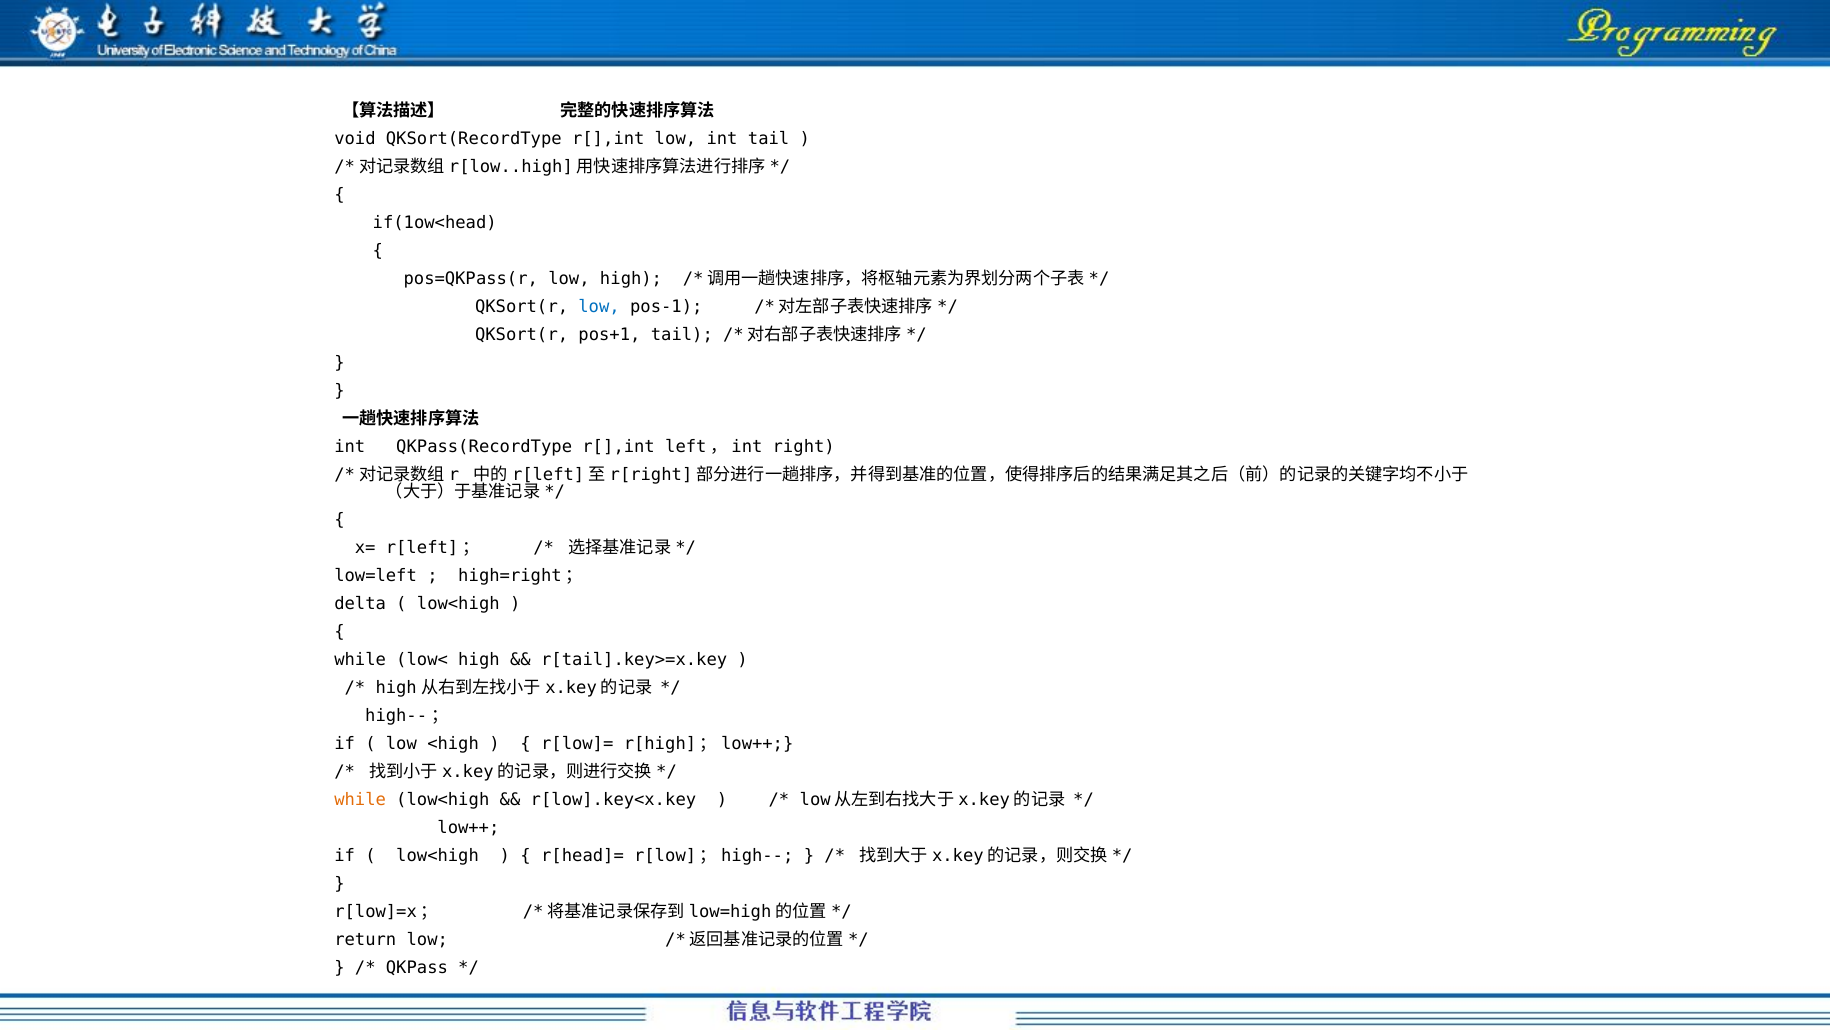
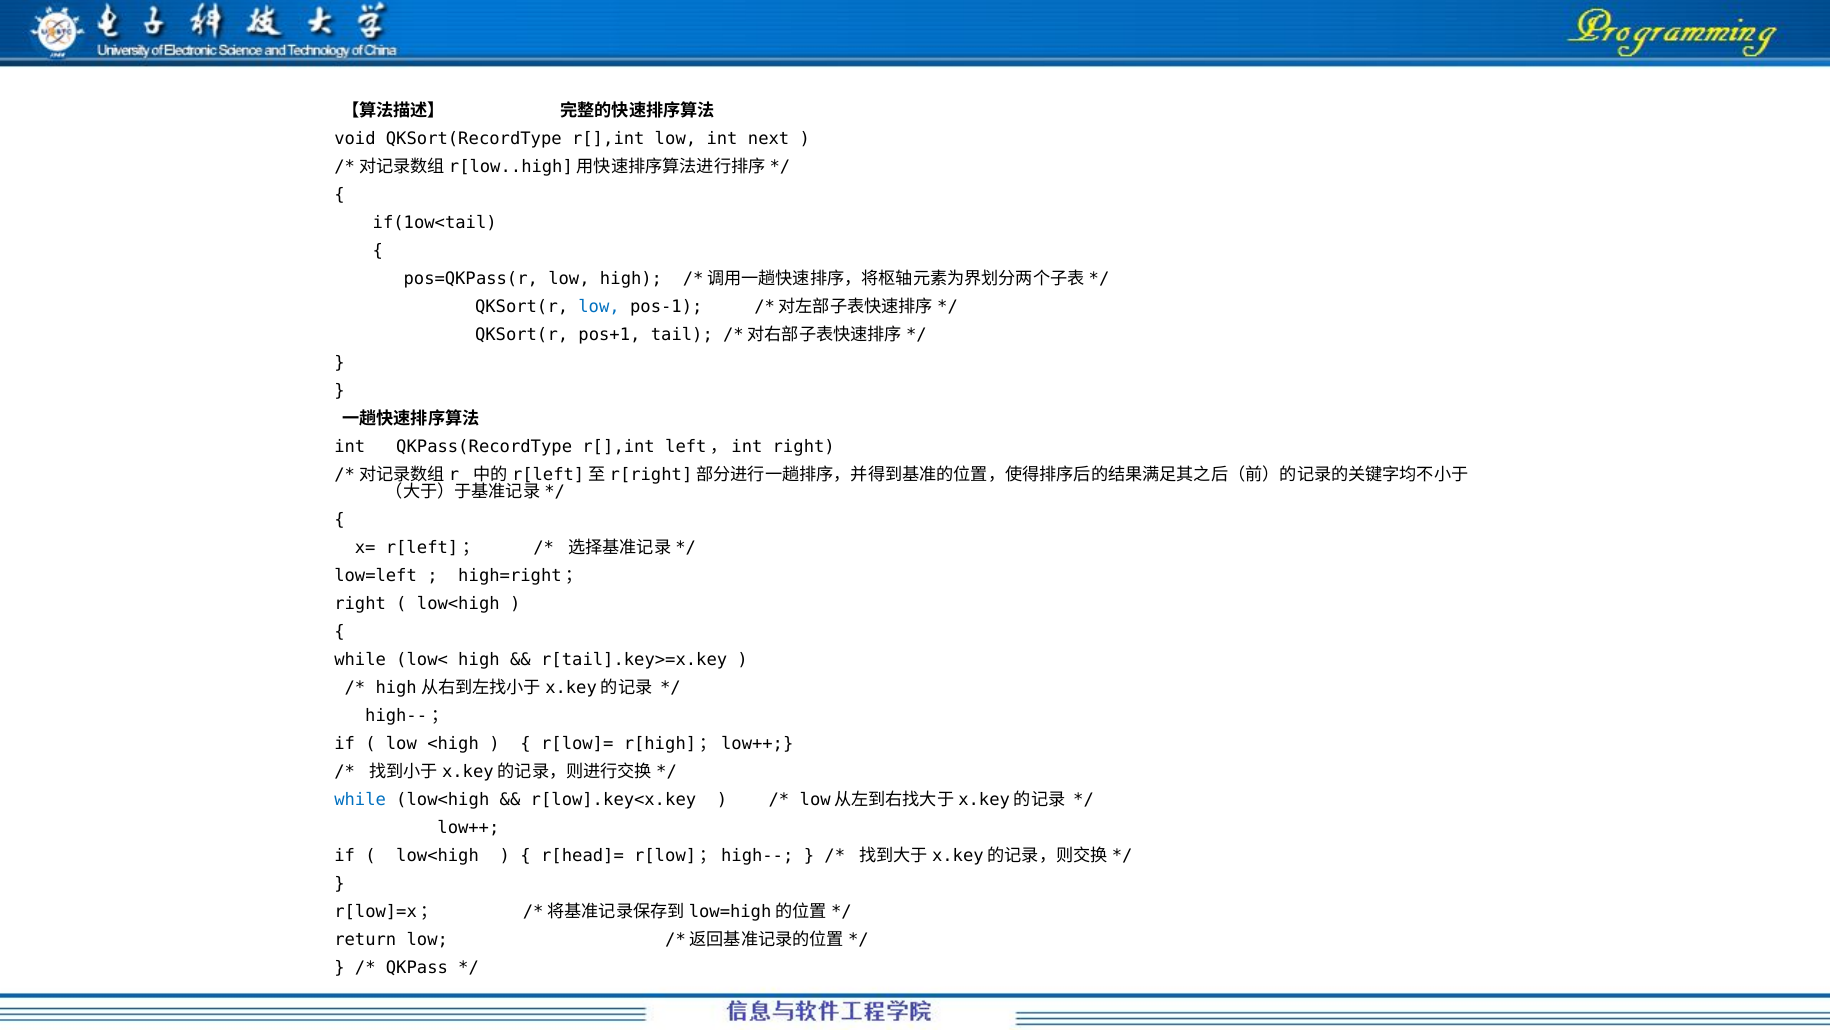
int tail: tail -> next
if(1ow<head: if(1ow<head -> if(1ow<tail
delta at (360, 603): delta -> right
while at (360, 799) colour: orange -> blue
